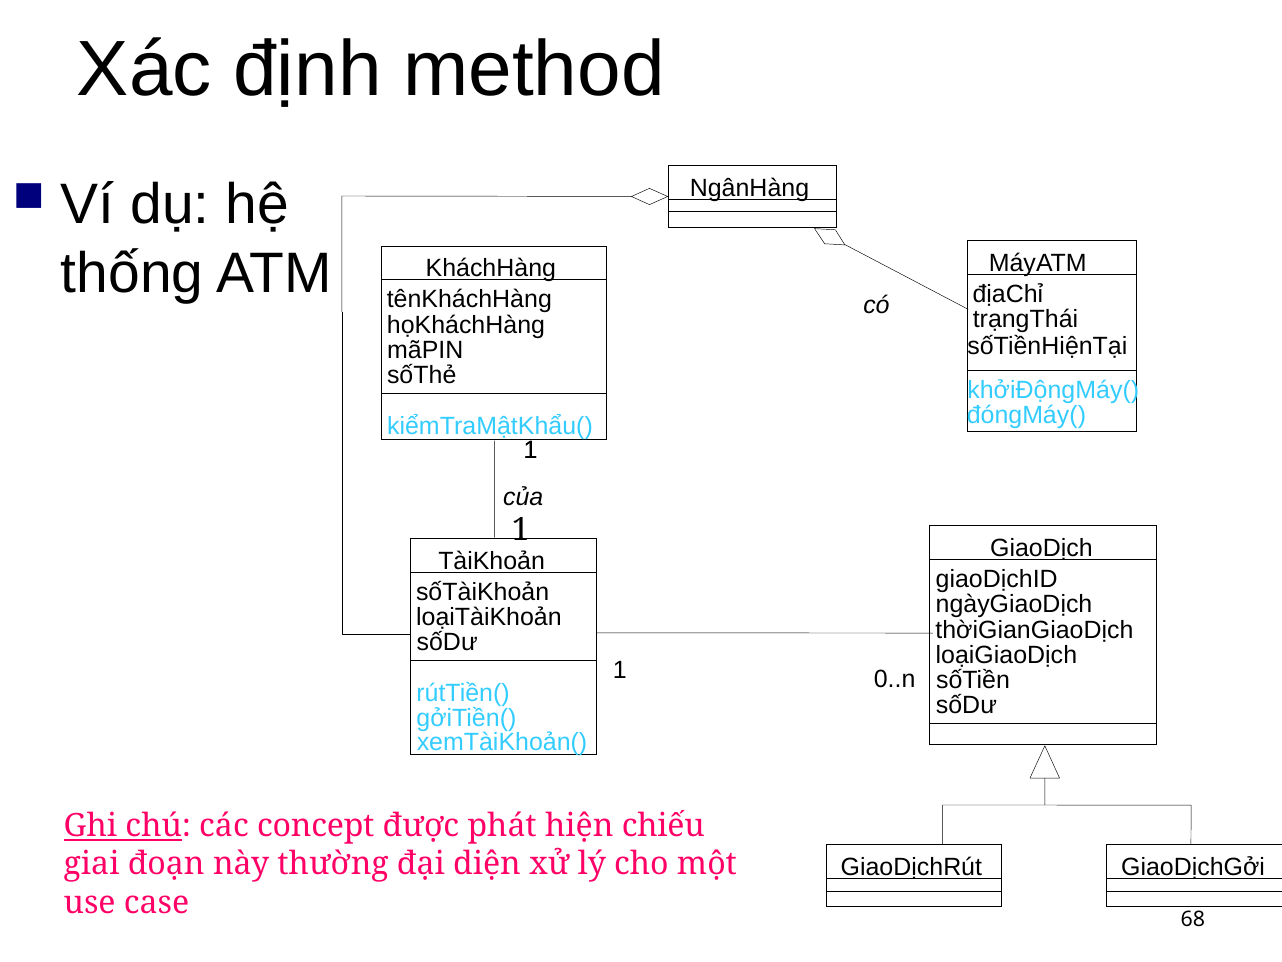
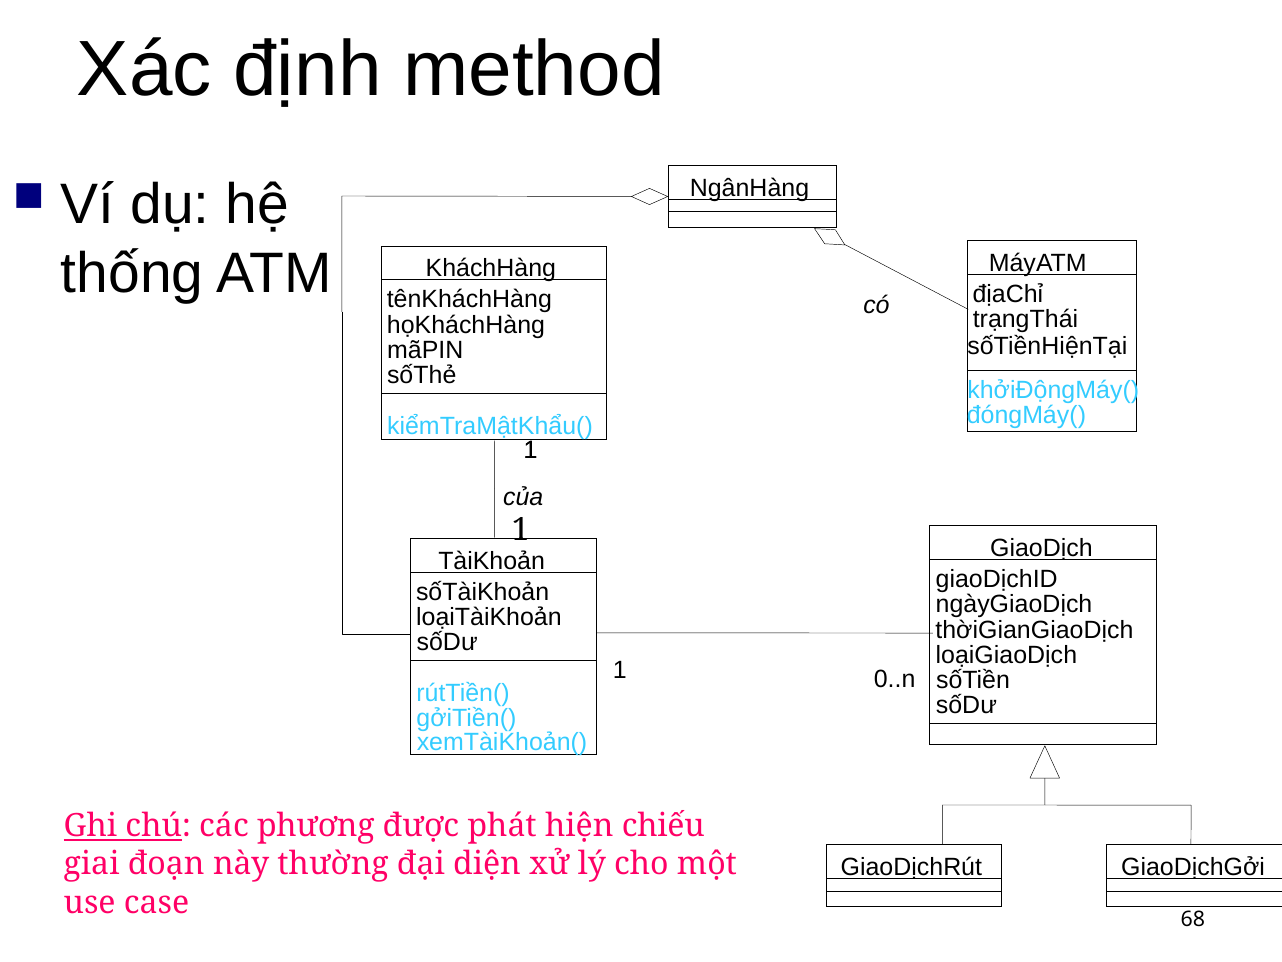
concept: concept -> phương
